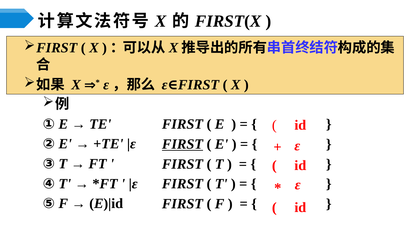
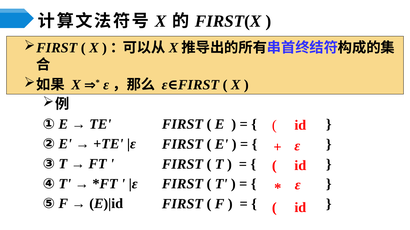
FIRST at (183, 145) underline: present -> none
